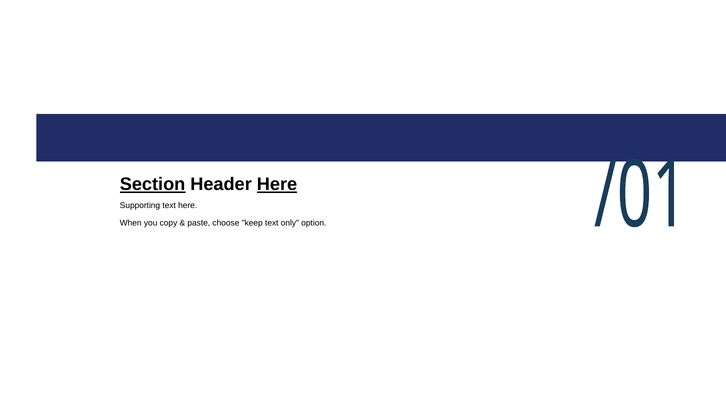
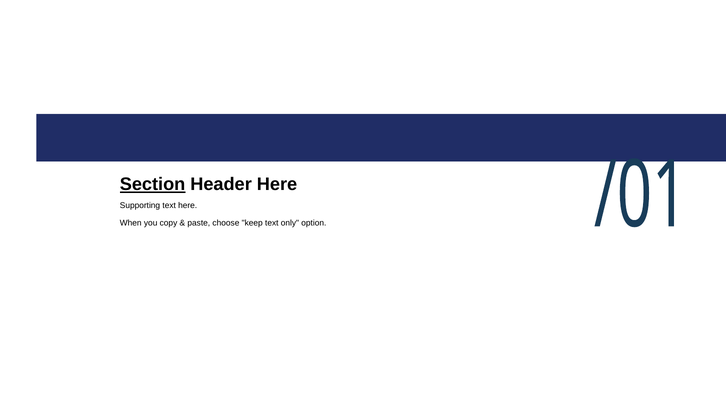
Here at (277, 185) underline: present -> none
